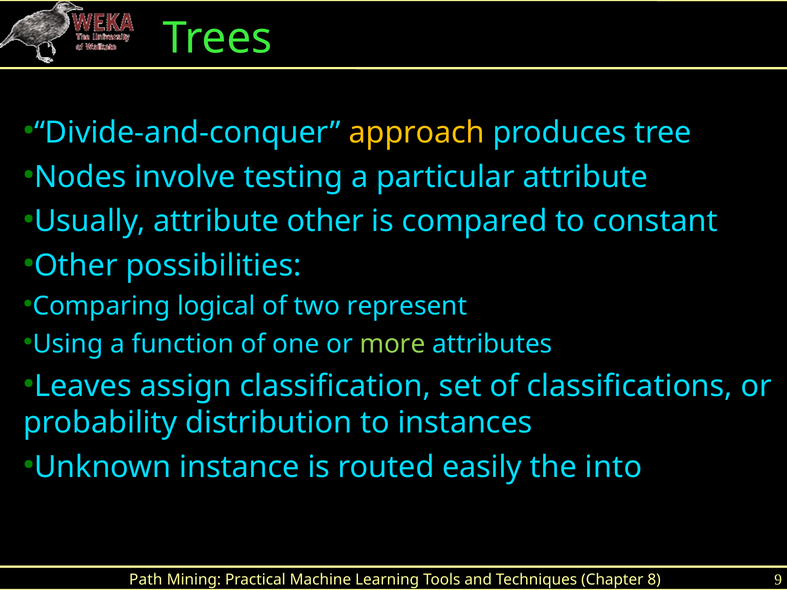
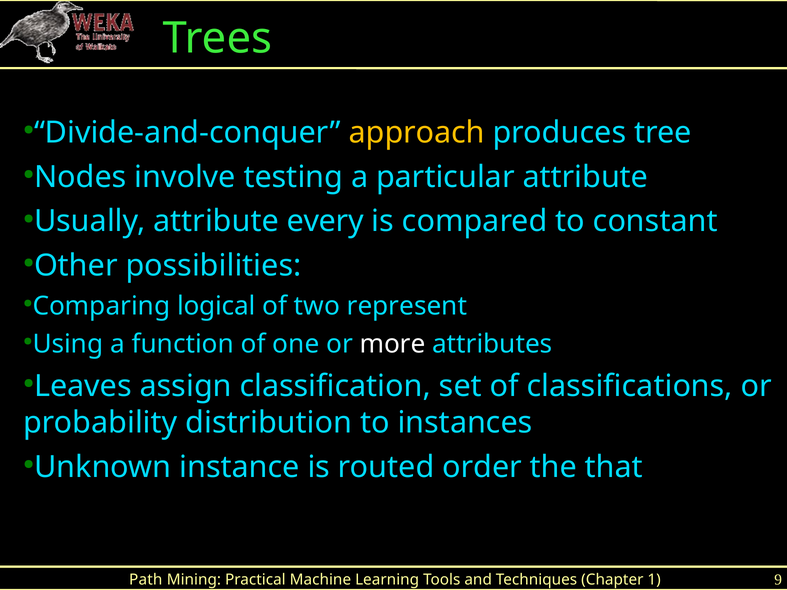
other: other -> every
more colour: light green -> white
easily: easily -> order
into: into -> that
8: 8 -> 1
